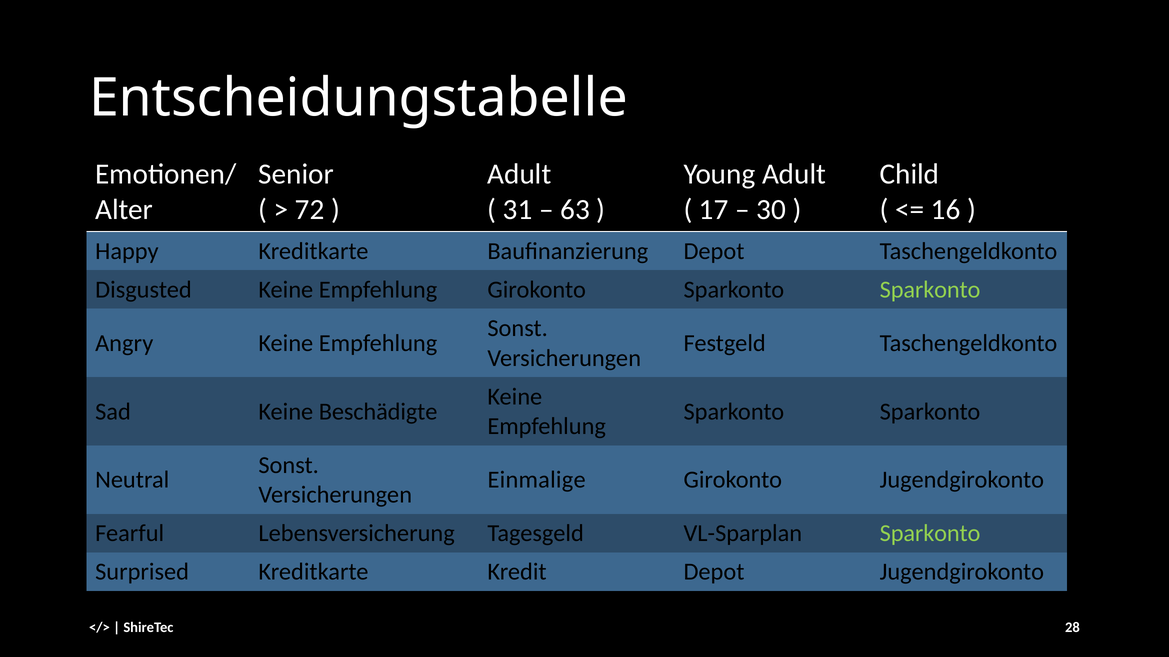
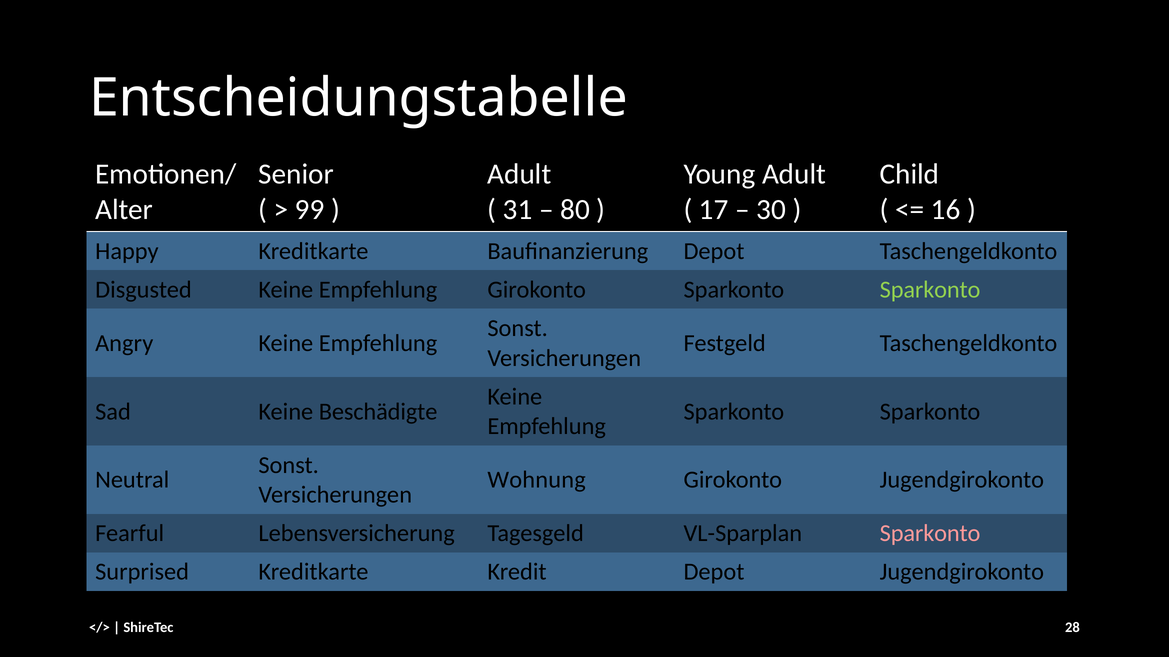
72: 72 -> 99
63: 63 -> 80
Einmalige: Einmalige -> Wohnung
Sparkonto at (930, 534) colour: light green -> pink
